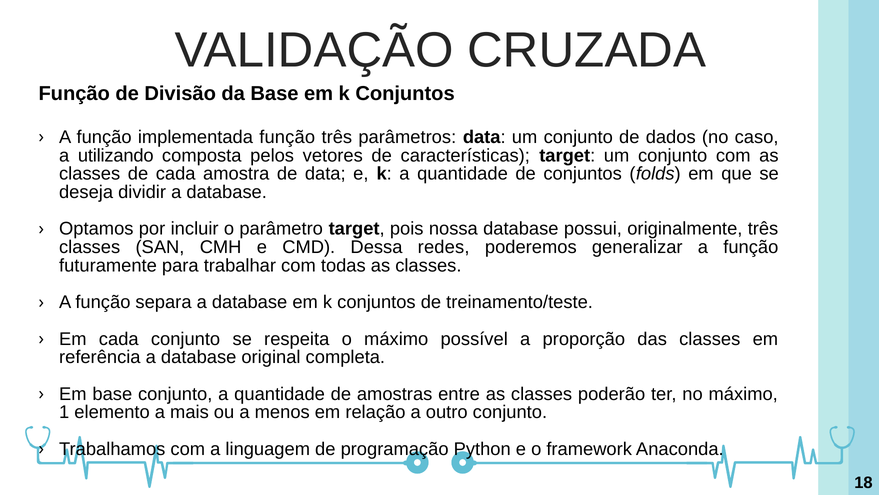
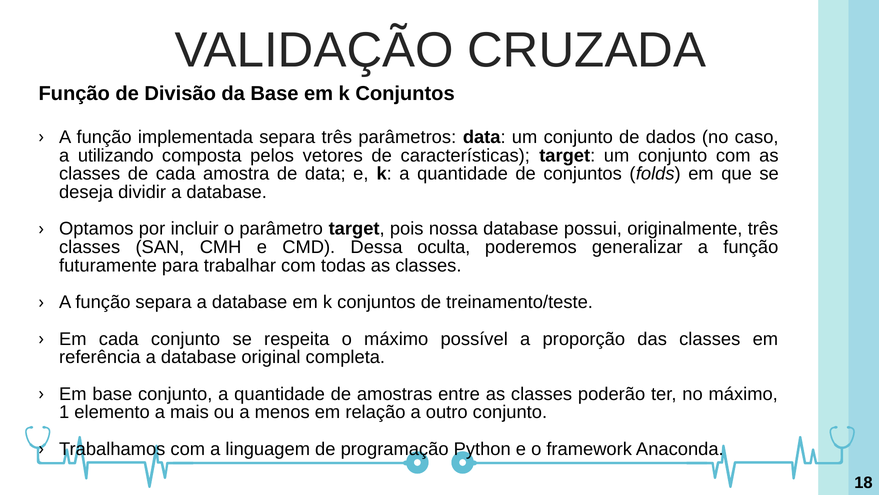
implementada função: função -> separa
redes: redes -> oculta
